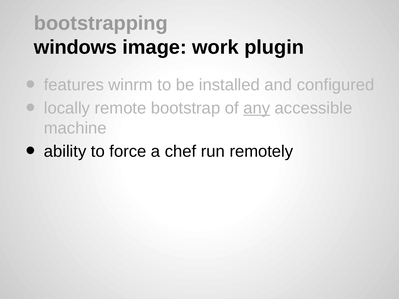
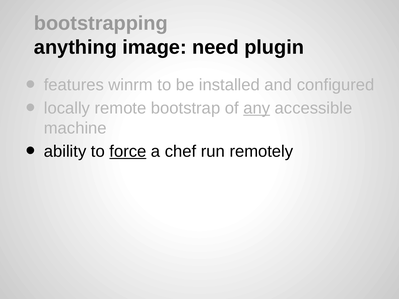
windows: windows -> anything
work: work -> need
force underline: none -> present
